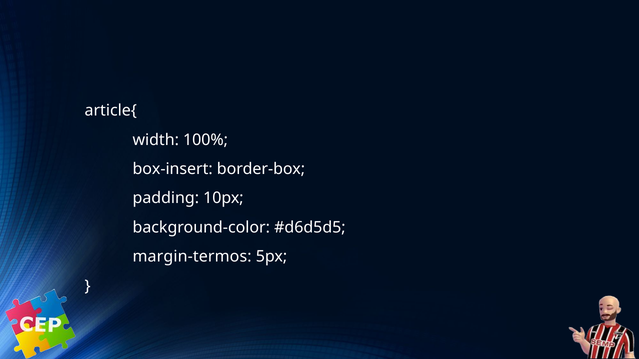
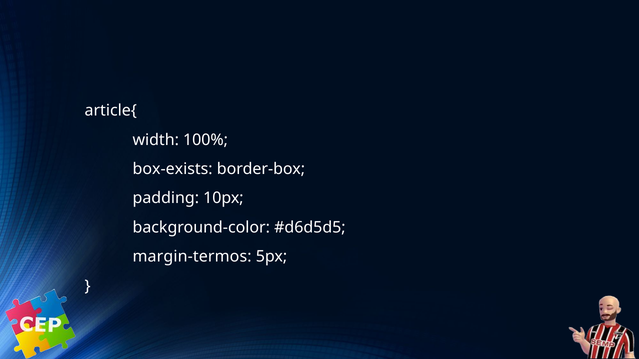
box-insert: box-insert -> box-exists
